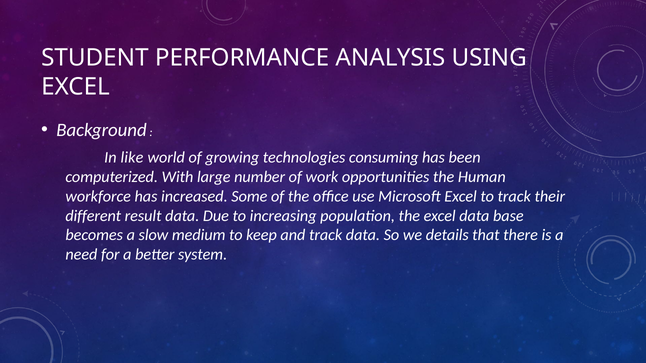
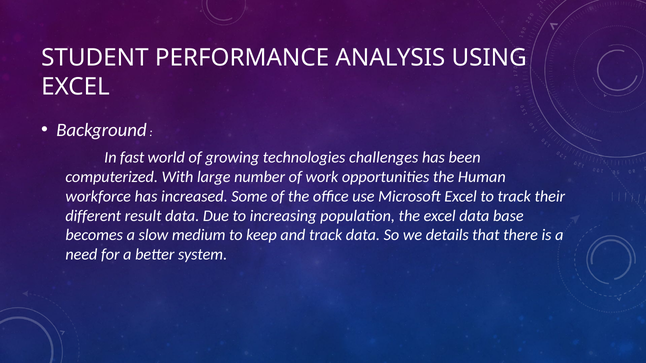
like: like -> fast
consuming: consuming -> challenges
